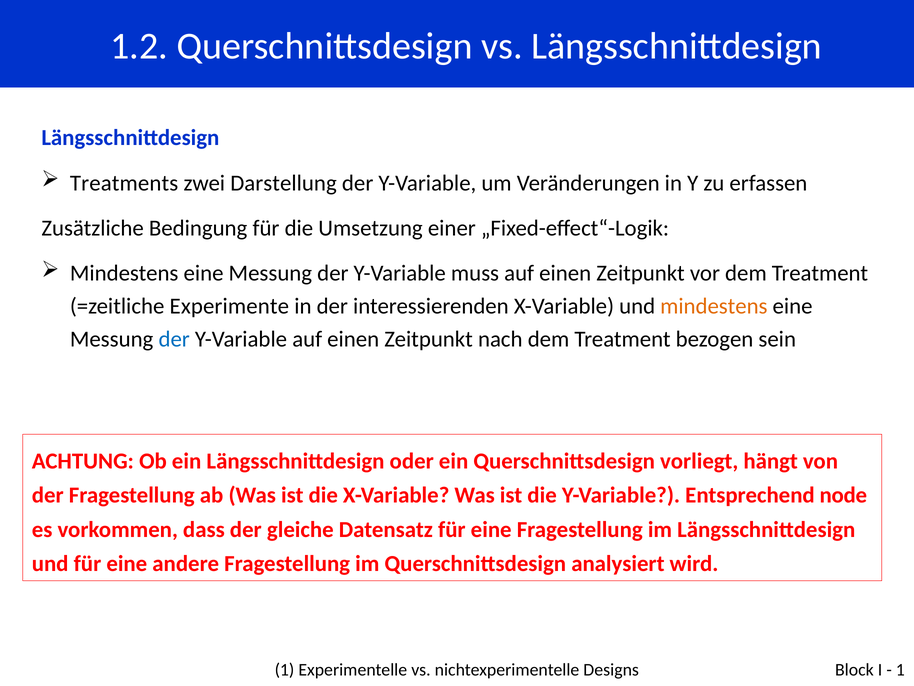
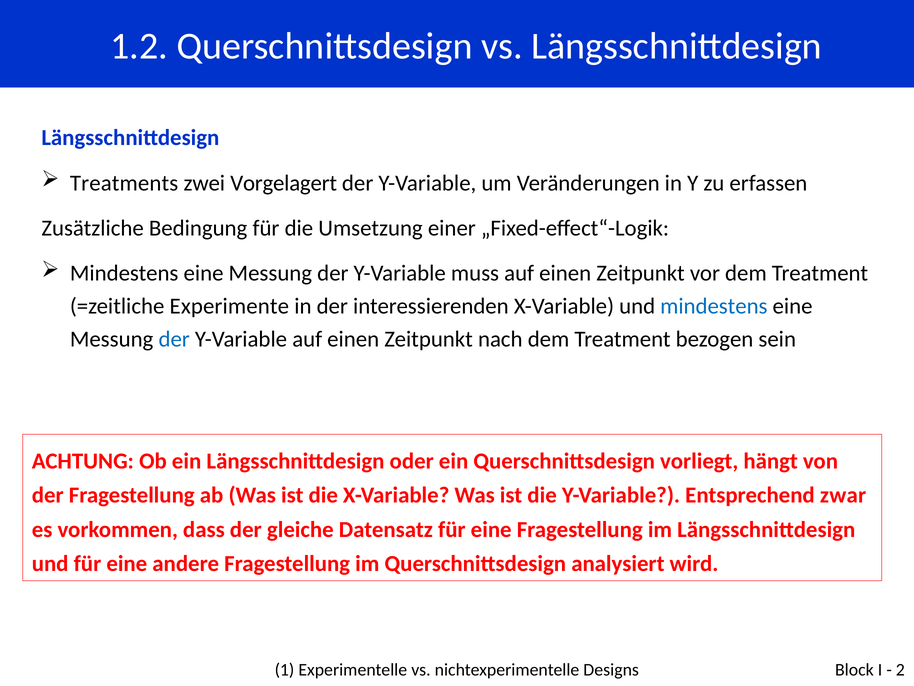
Darstellung: Darstellung -> Vorgelagert
mindestens at (714, 306) colour: orange -> blue
node: node -> zwar
1 at (900, 670): 1 -> 2
